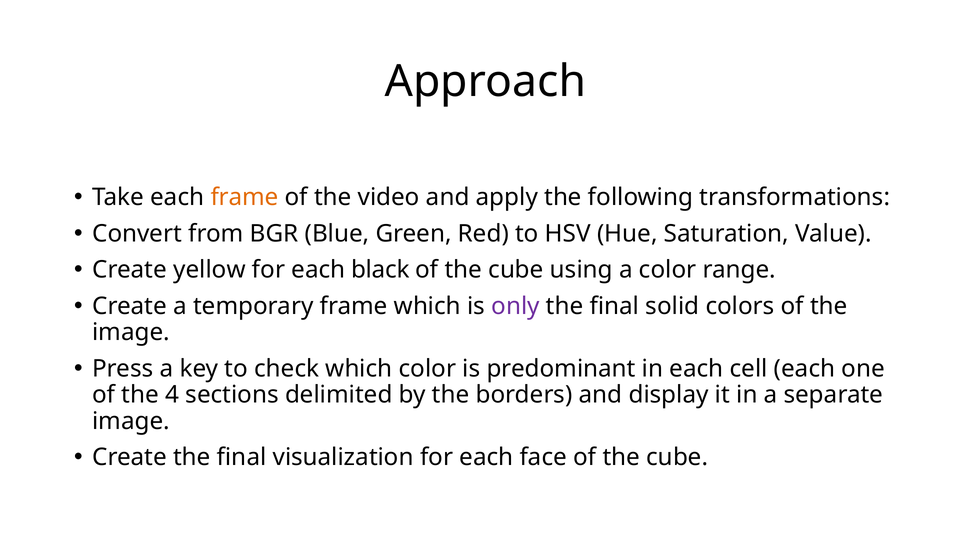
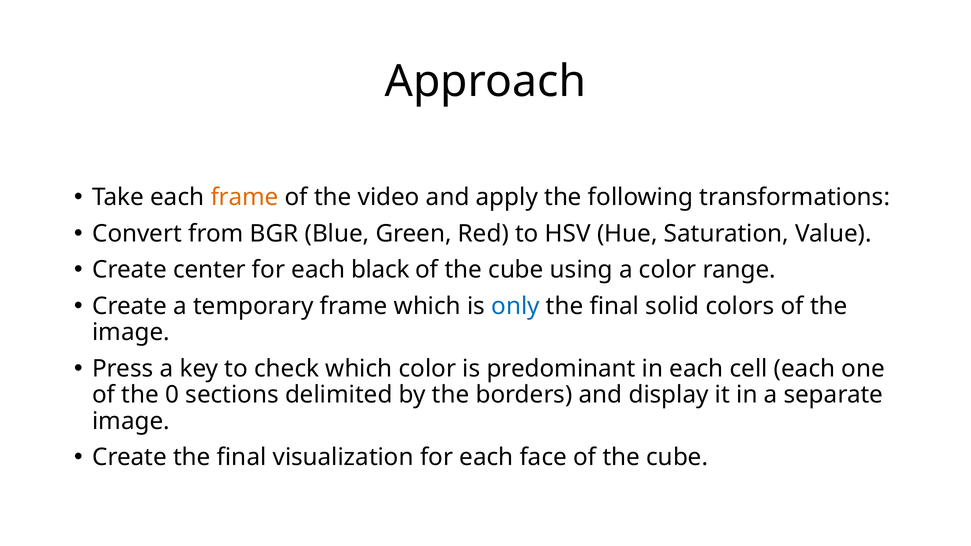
yellow: yellow -> center
only colour: purple -> blue
4: 4 -> 0
